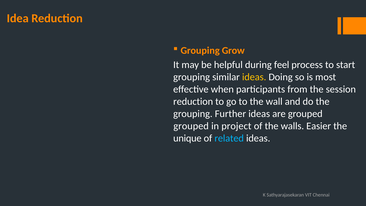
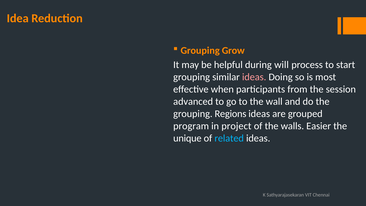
feel: feel -> will
ideas at (254, 77) colour: yellow -> pink
reduction at (193, 102): reduction -> advanced
Further: Further -> Regions
grouped at (191, 126): grouped -> program
